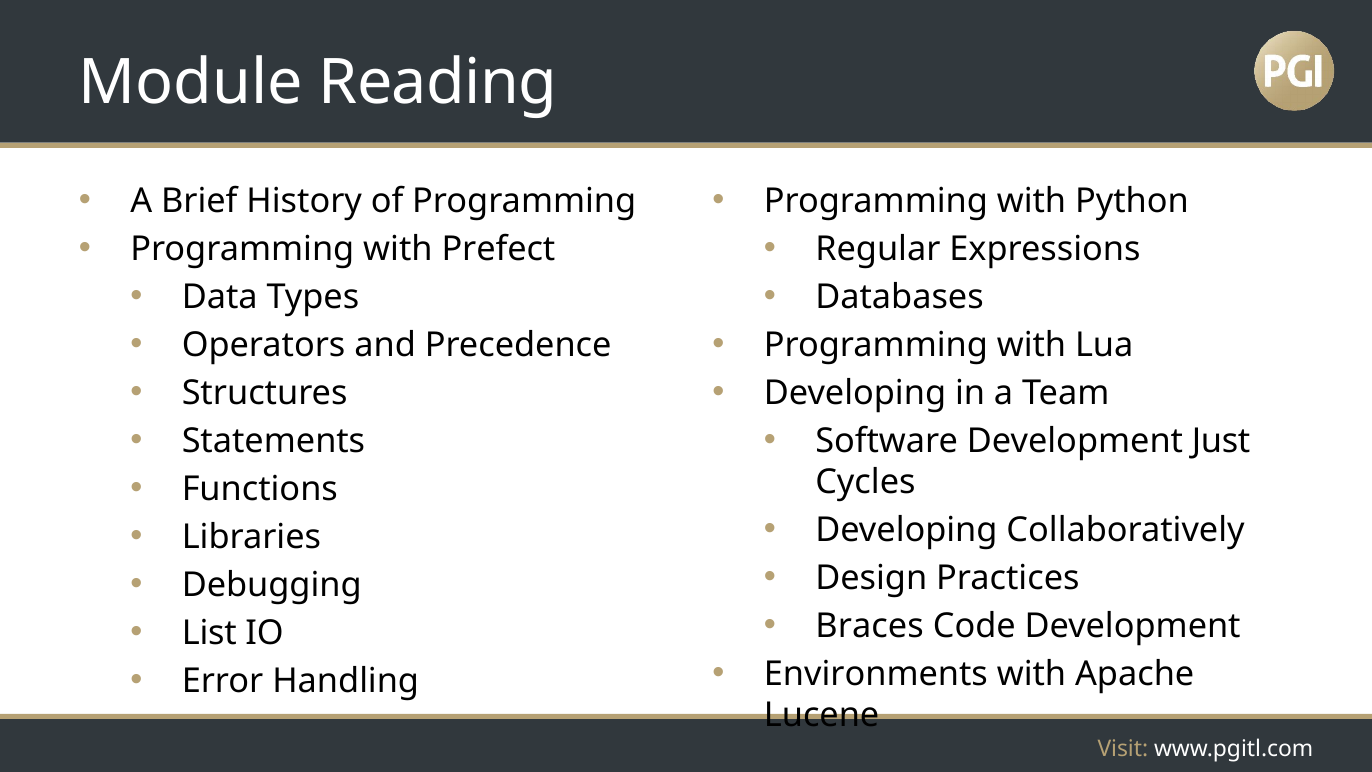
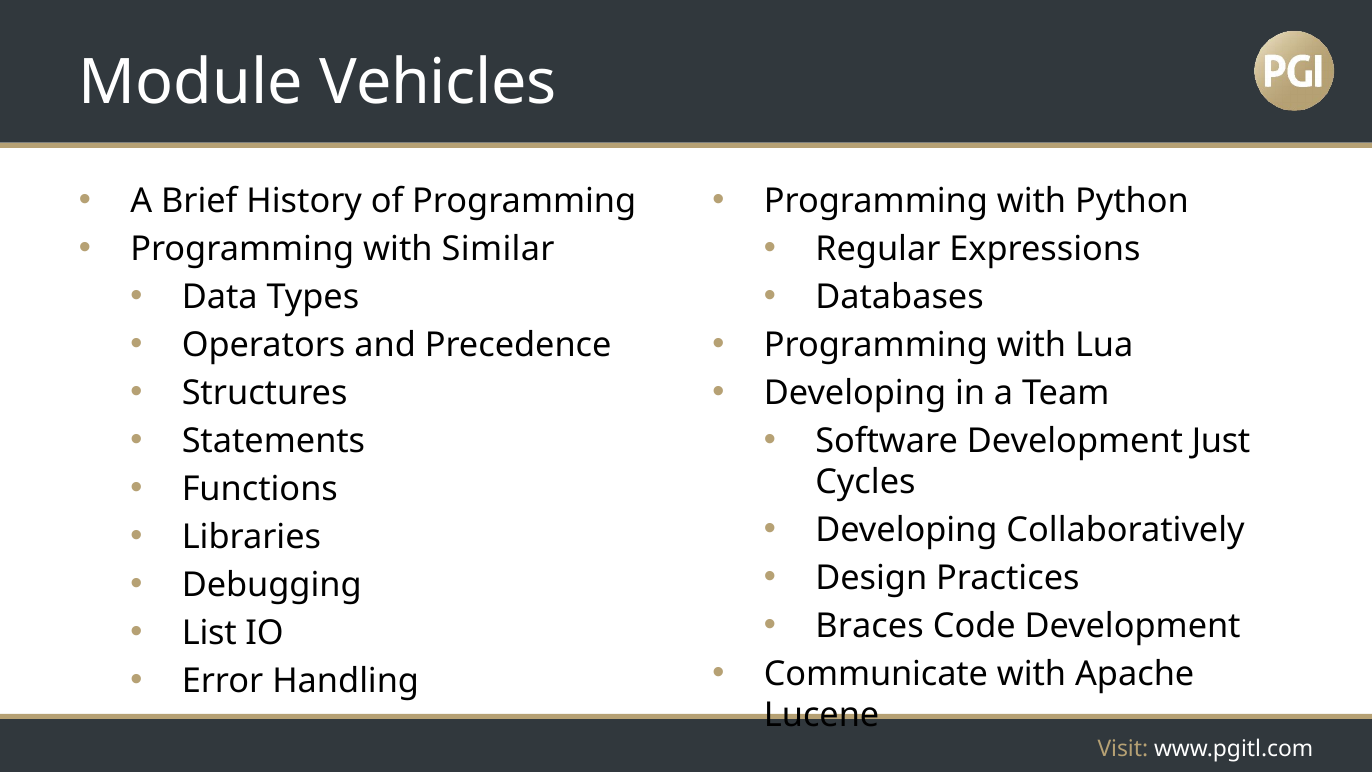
Reading: Reading -> Vehicles
Prefect: Prefect -> Similar
Environments: Environments -> Communicate
